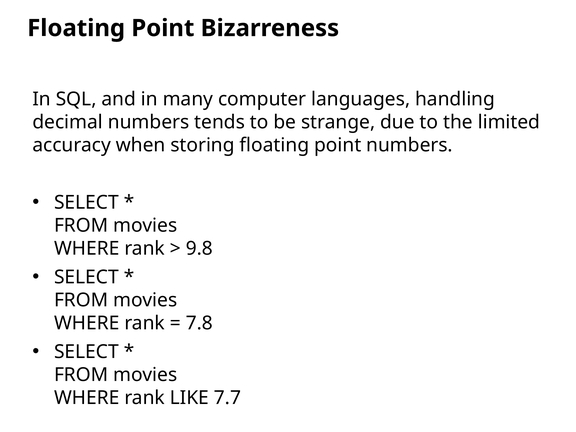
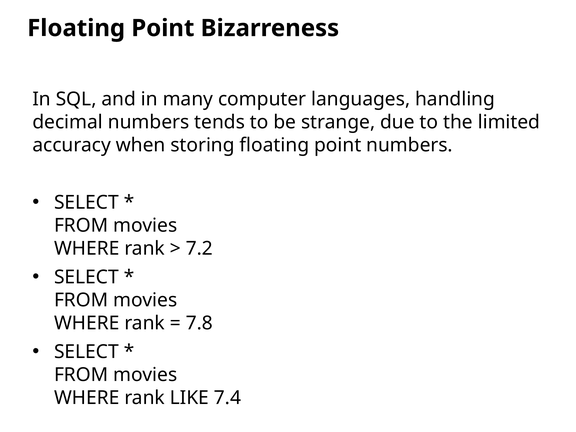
9.8: 9.8 -> 7.2
7.7: 7.7 -> 7.4
